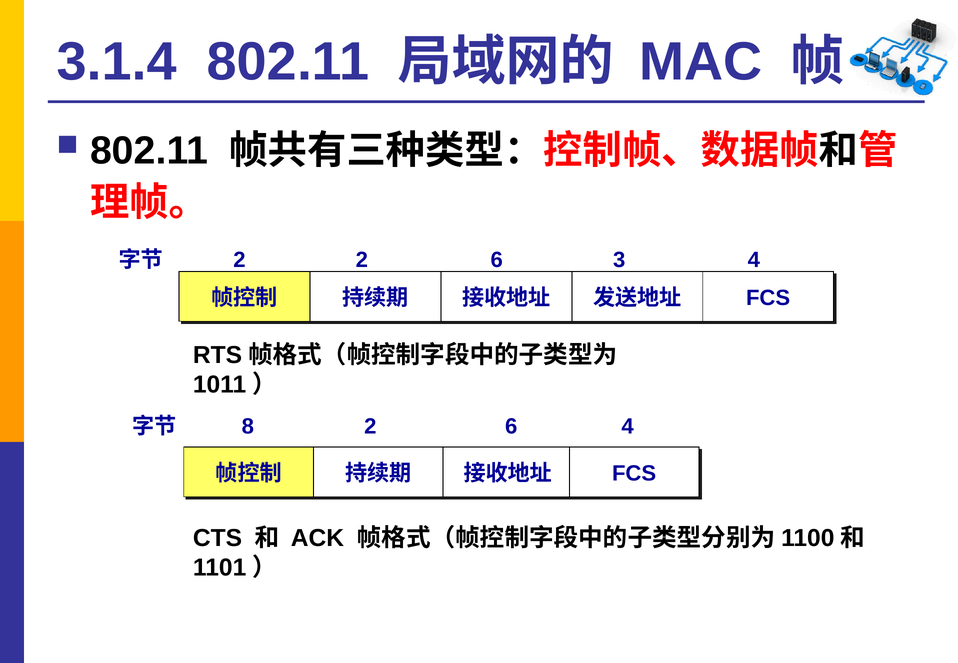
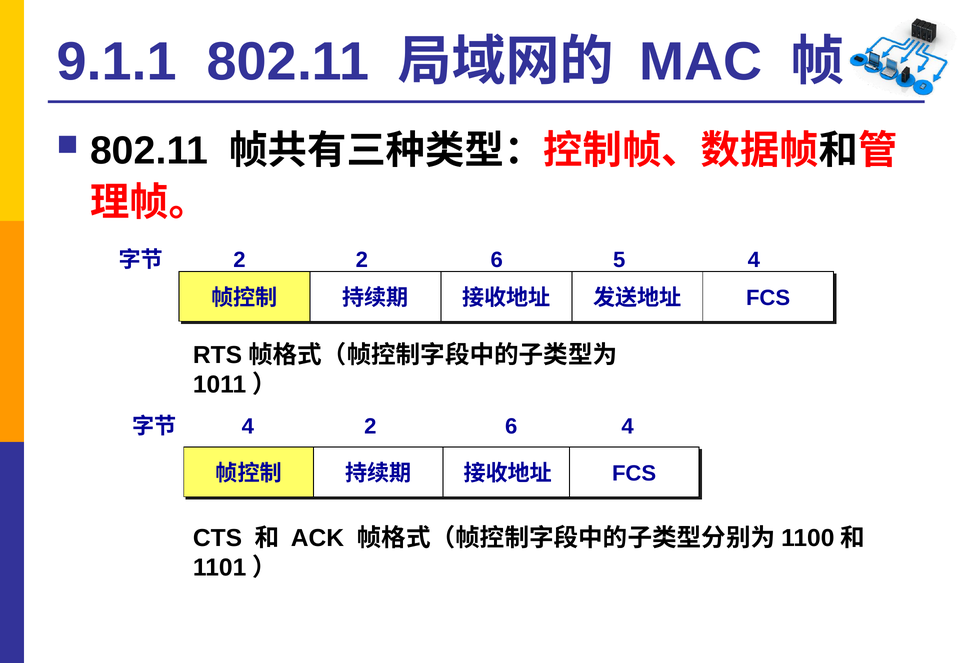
3.1.4: 3.1.4 -> 9.1.1
3: 3 -> 5
8 at (248, 426): 8 -> 4
